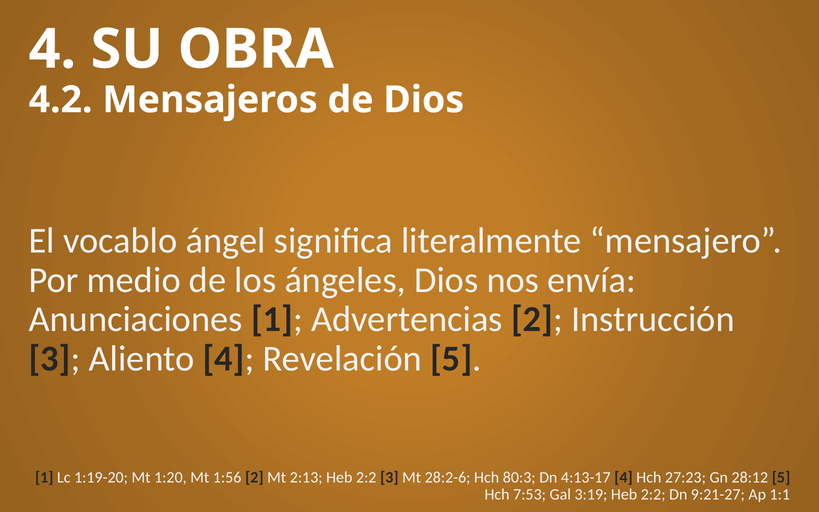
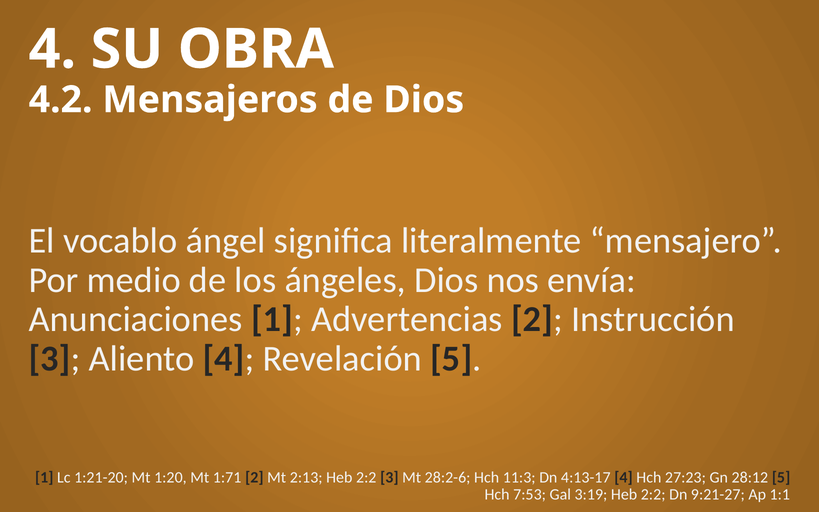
1:19-20: 1:19-20 -> 1:21-20
1:56: 1:56 -> 1:71
80:3: 80:3 -> 11:3
